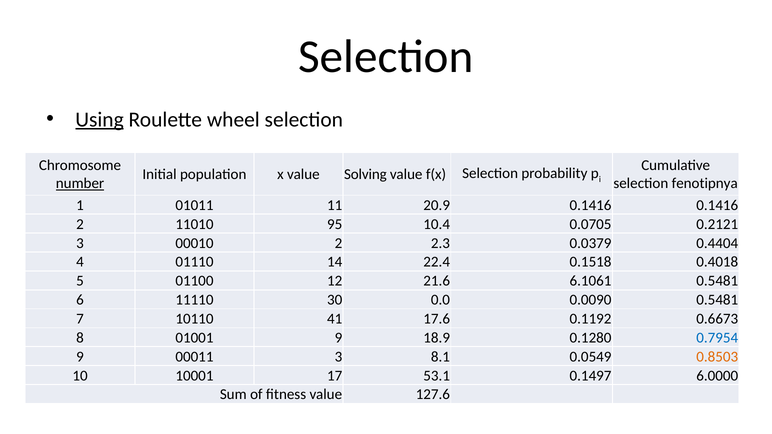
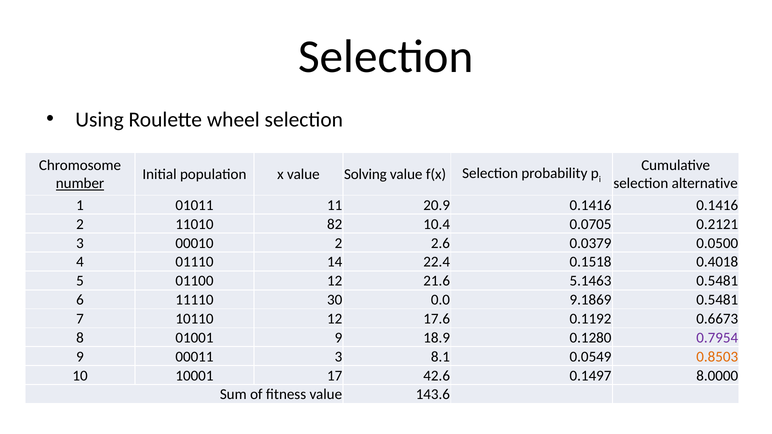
Using underline: present -> none
fenotipnya: fenotipnya -> alternative
95: 95 -> 82
2.3: 2.3 -> 2.6
0.4404: 0.4404 -> 0.0500
6.1061: 6.1061 -> 5.1463
0.0090: 0.0090 -> 9.1869
10110 41: 41 -> 12
0.7954 colour: blue -> purple
53.1: 53.1 -> 42.6
6.0000: 6.0000 -> 8.0000
127.6: 127.6 -> 143.6
